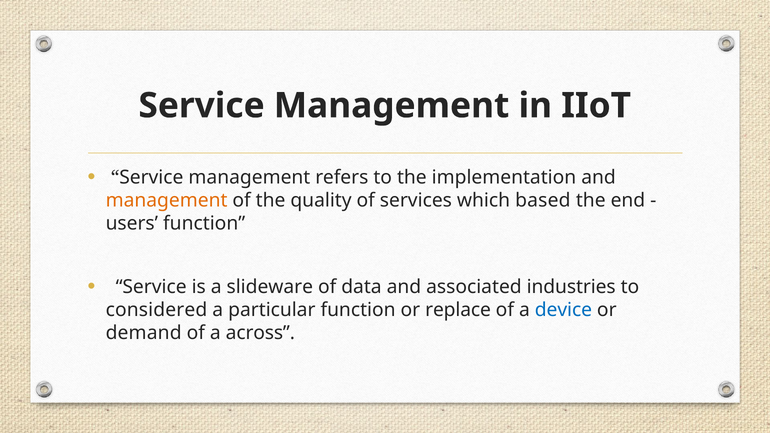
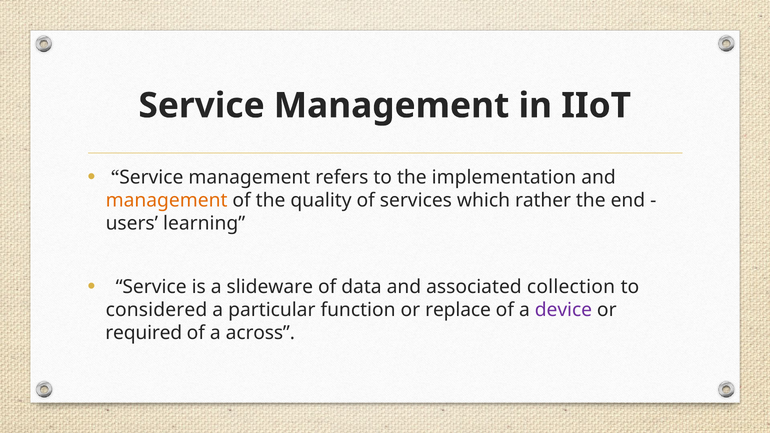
based: based -> rather
function at (204, 223): function -> learning
industries: industries -> collection
device colour: blue -> purple
demand: demand -> required
